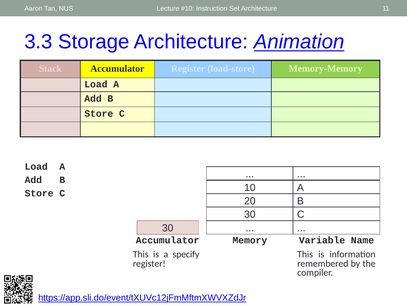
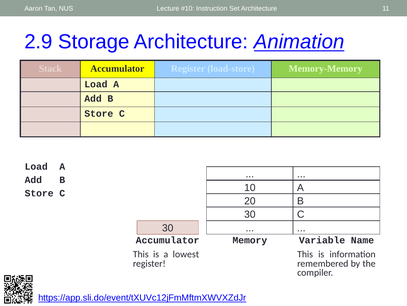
3.3: 3.3 -> 2.9
specify: specify -> lowest
